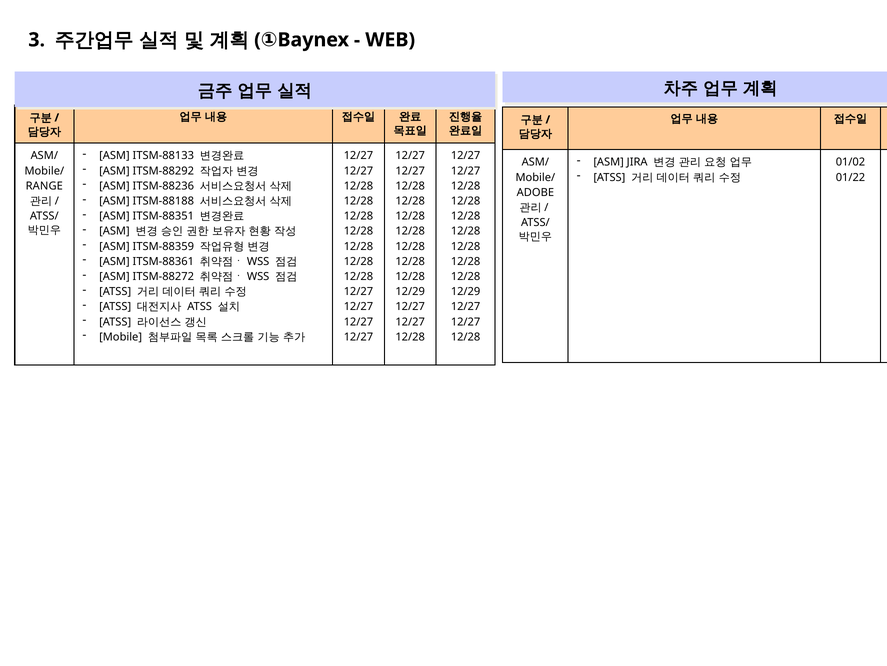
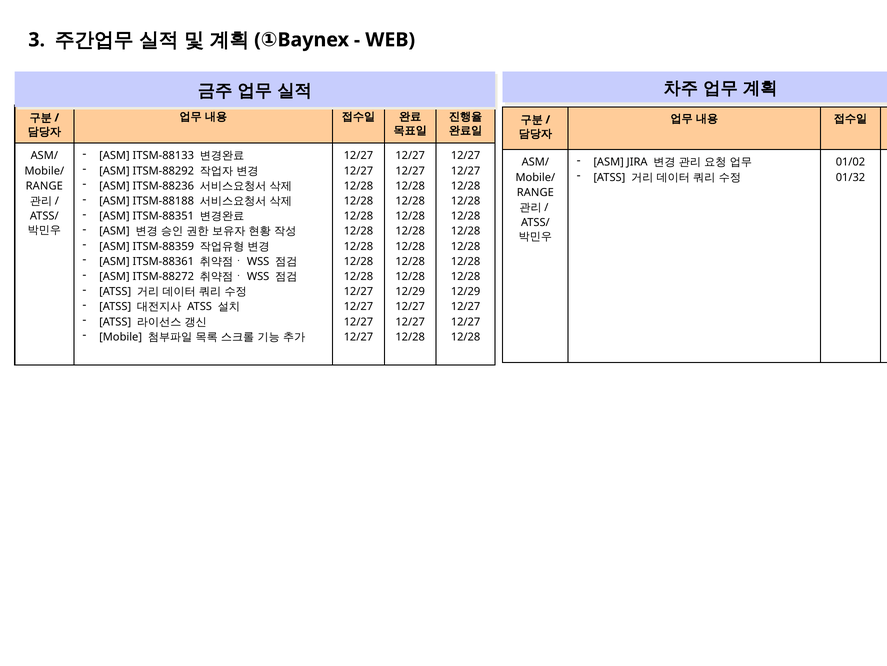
01/22: 01/22 -> 01/32
ADOBE at (535, 192): ADOBE -> RANGE
